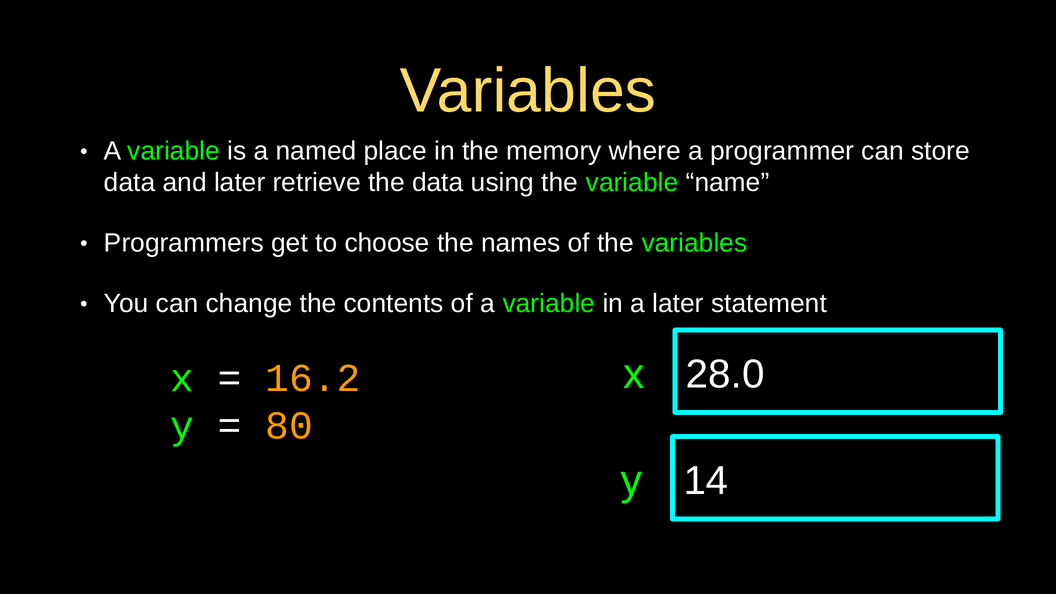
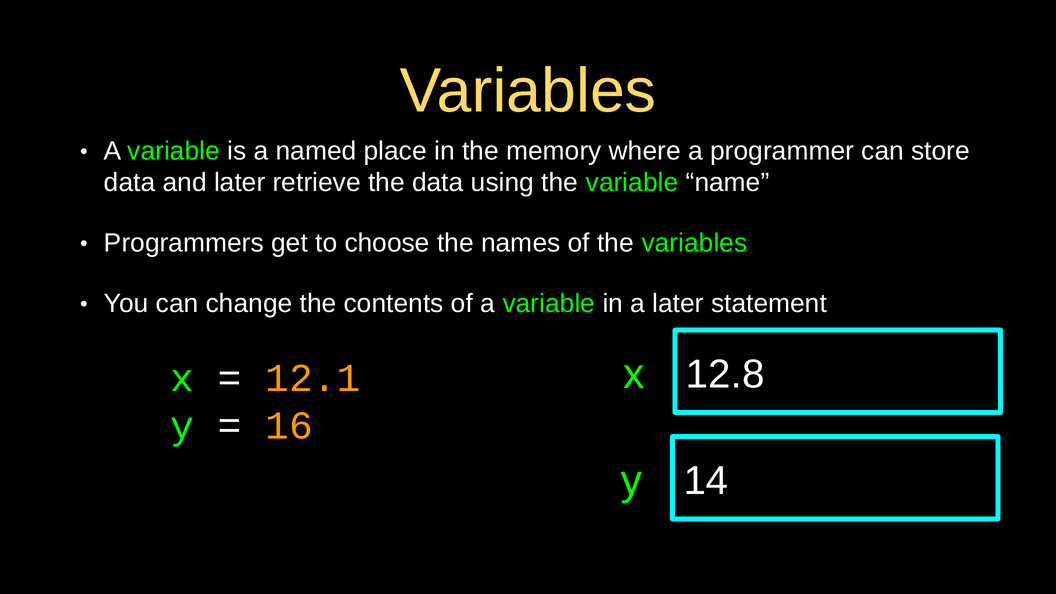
28.0: 28.0 -> 12.8
16.2: 16.2 -> 12.1
80: 80 -> 16
